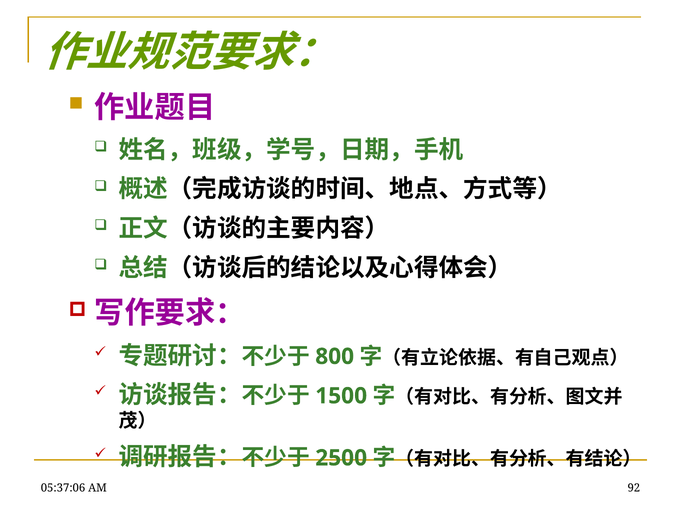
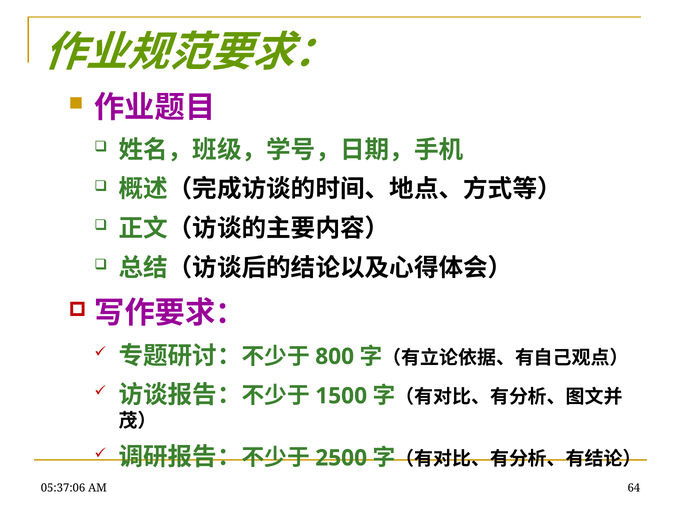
92: 92 -> 64
